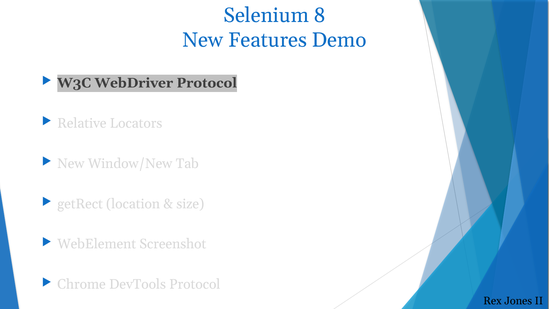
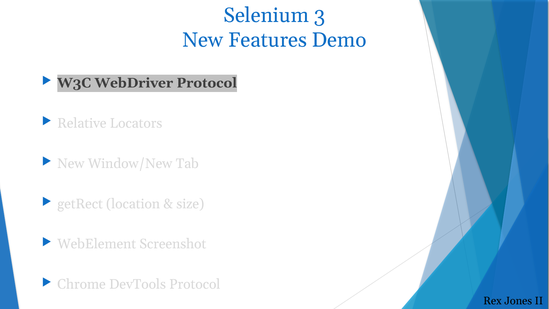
8: 8 -> 3
